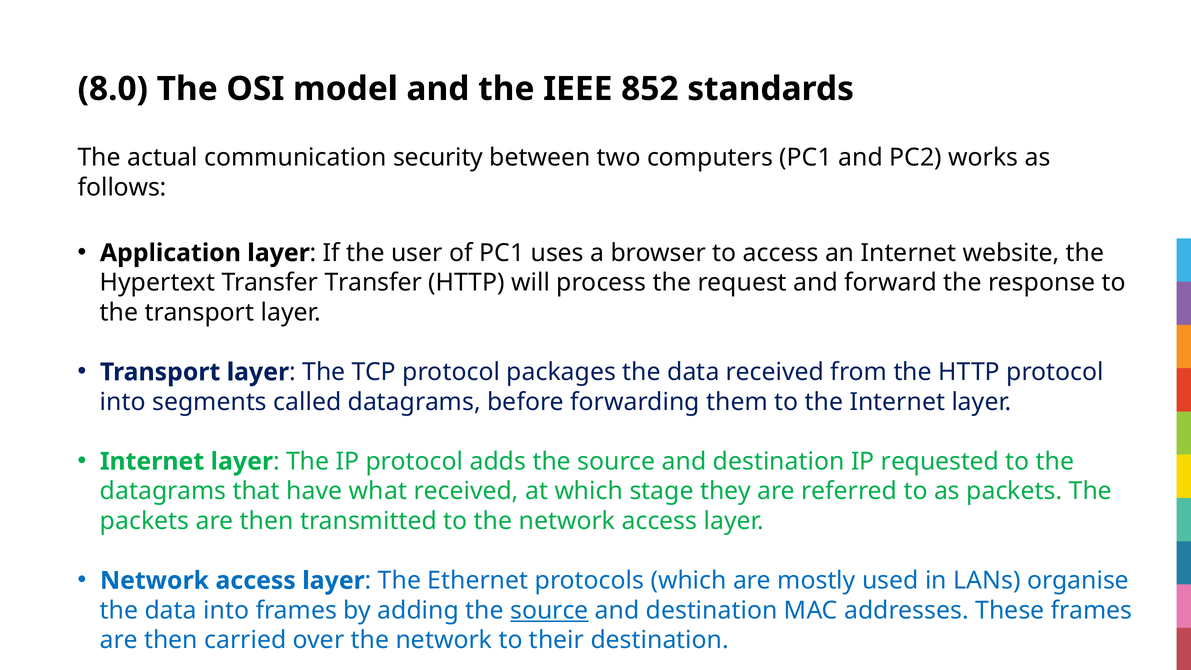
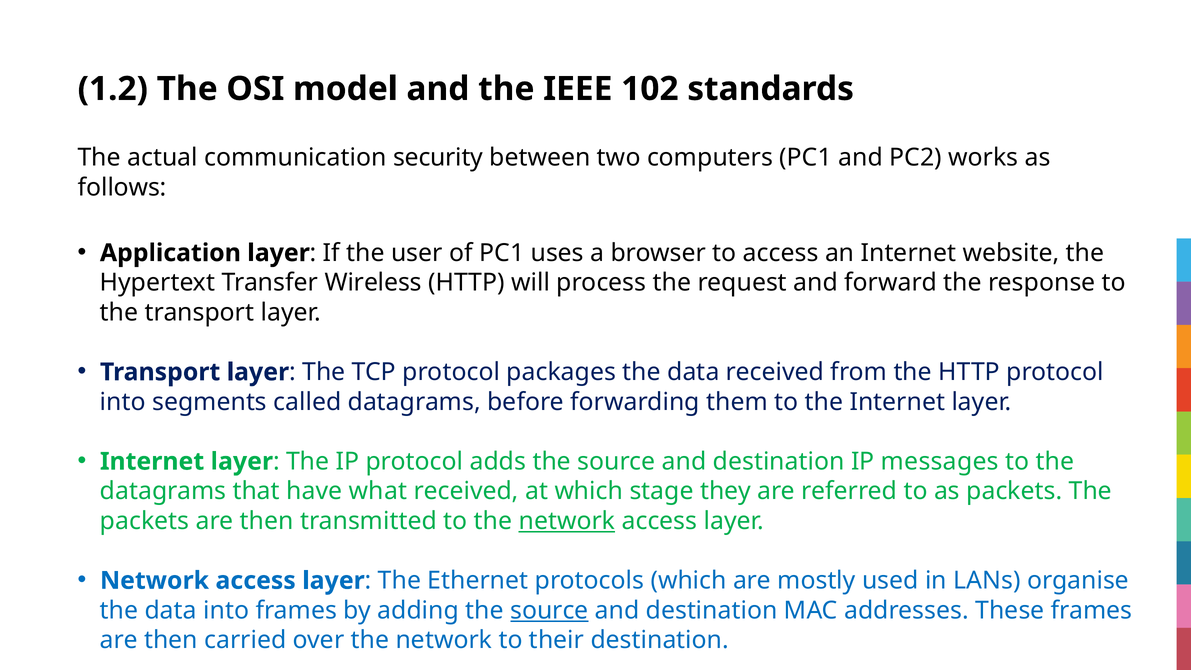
8.0: 8.0 -> 1.2
852: 852 -> 102
Transfer Transfer: Transfer -> Wireless
requested: requested -> messages
network at (567, 521) underline: none -> present
